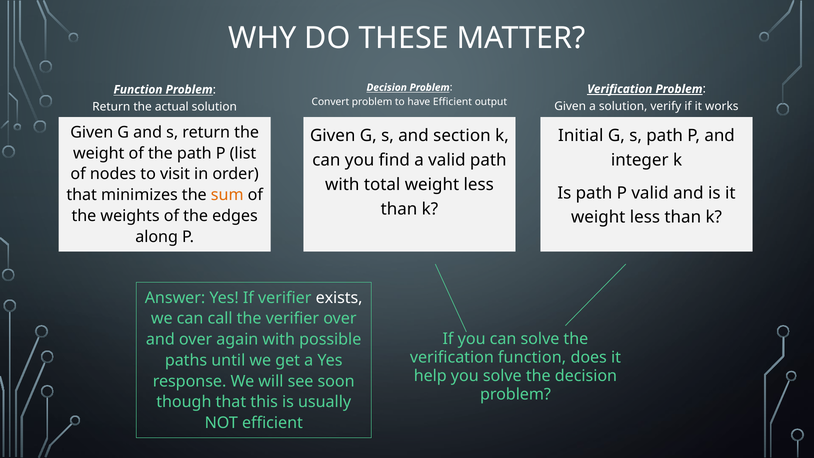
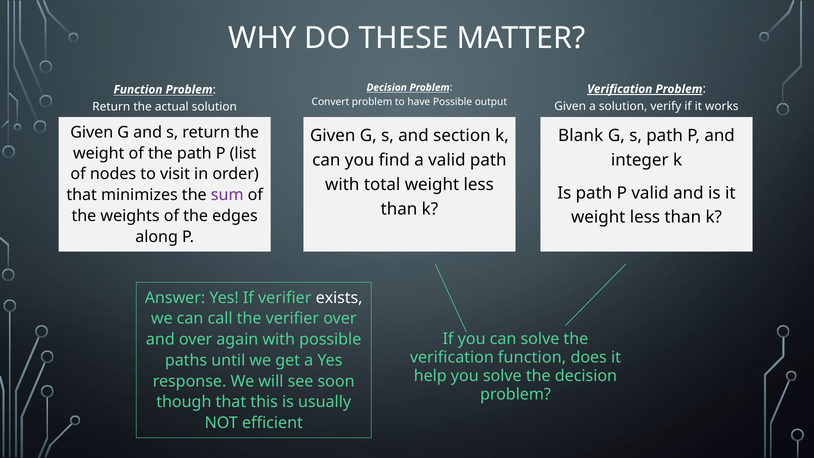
have Efficient: Efficient -> Possible
Initial: Initial -> Blank
sum colour: orange -> purple
